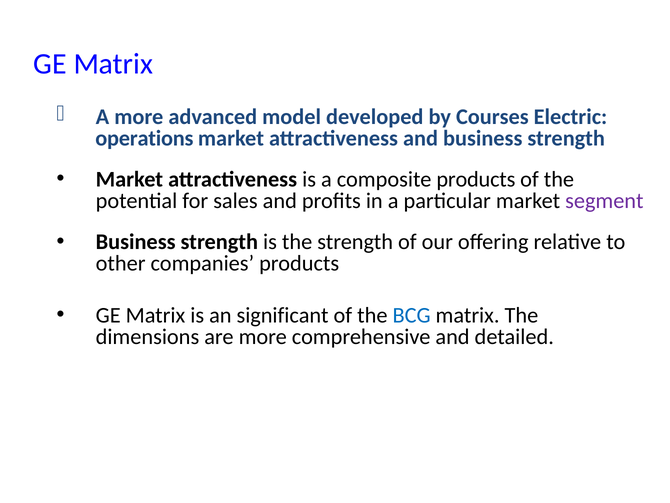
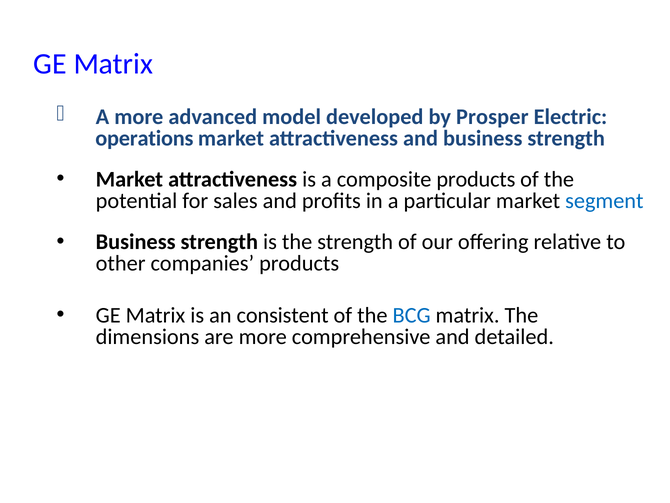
Courses: Courses -> Prosper
segment colour: purple -> blue
significant: significant -> consistent
